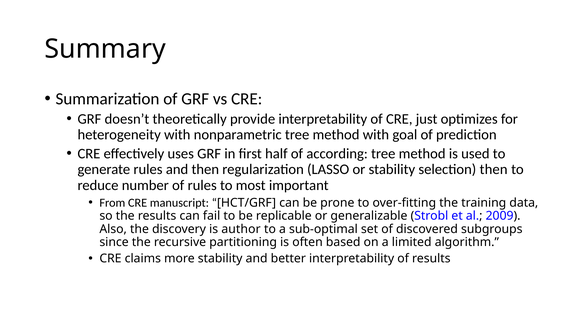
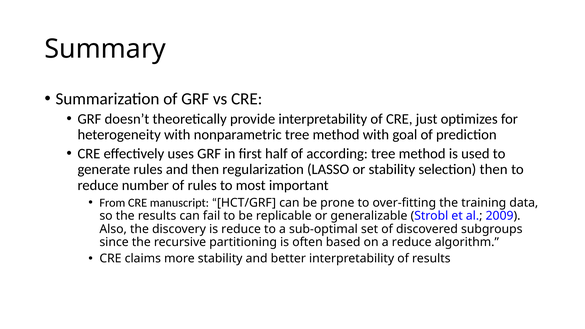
is author: author -> reduce
a limited: limited -> reduce
